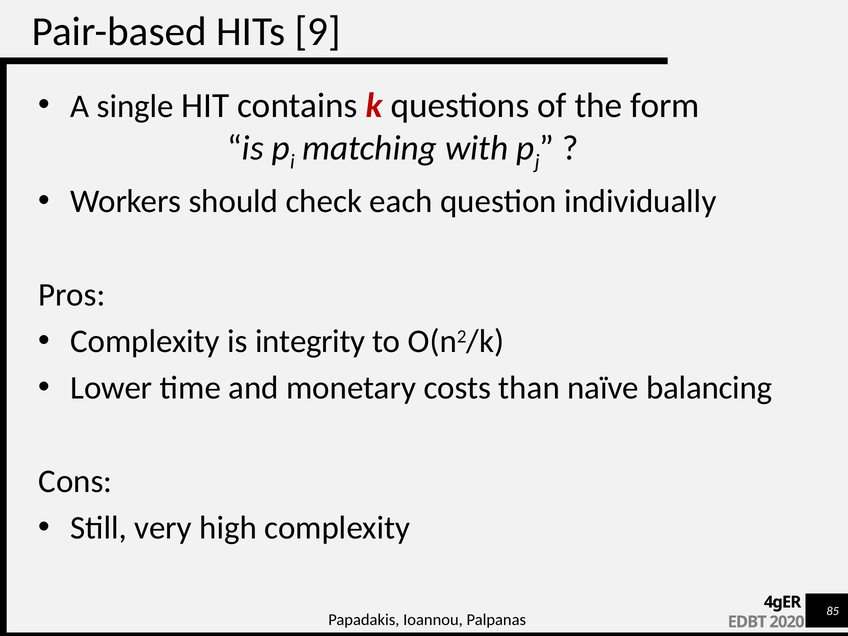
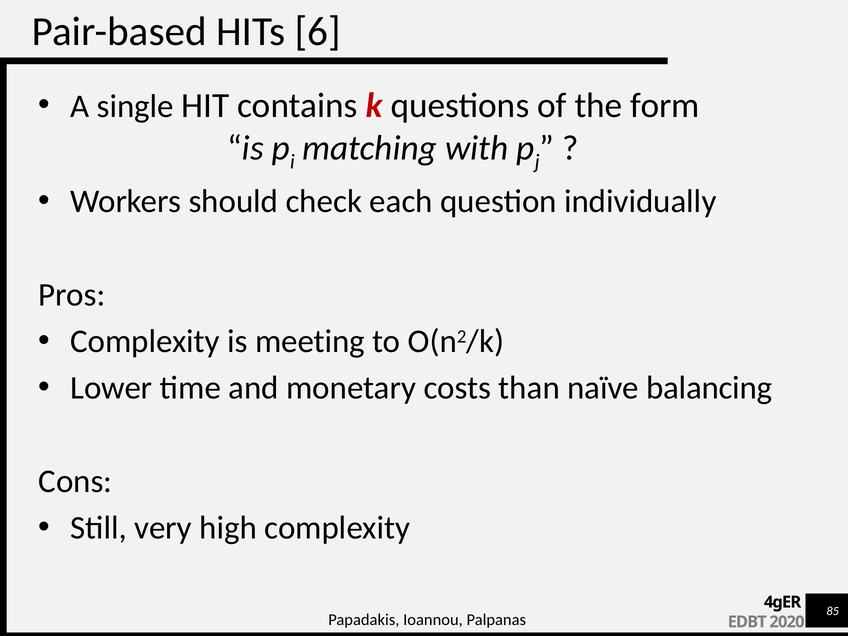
9: 9 -> 6
integrity: integrity -> meeting
